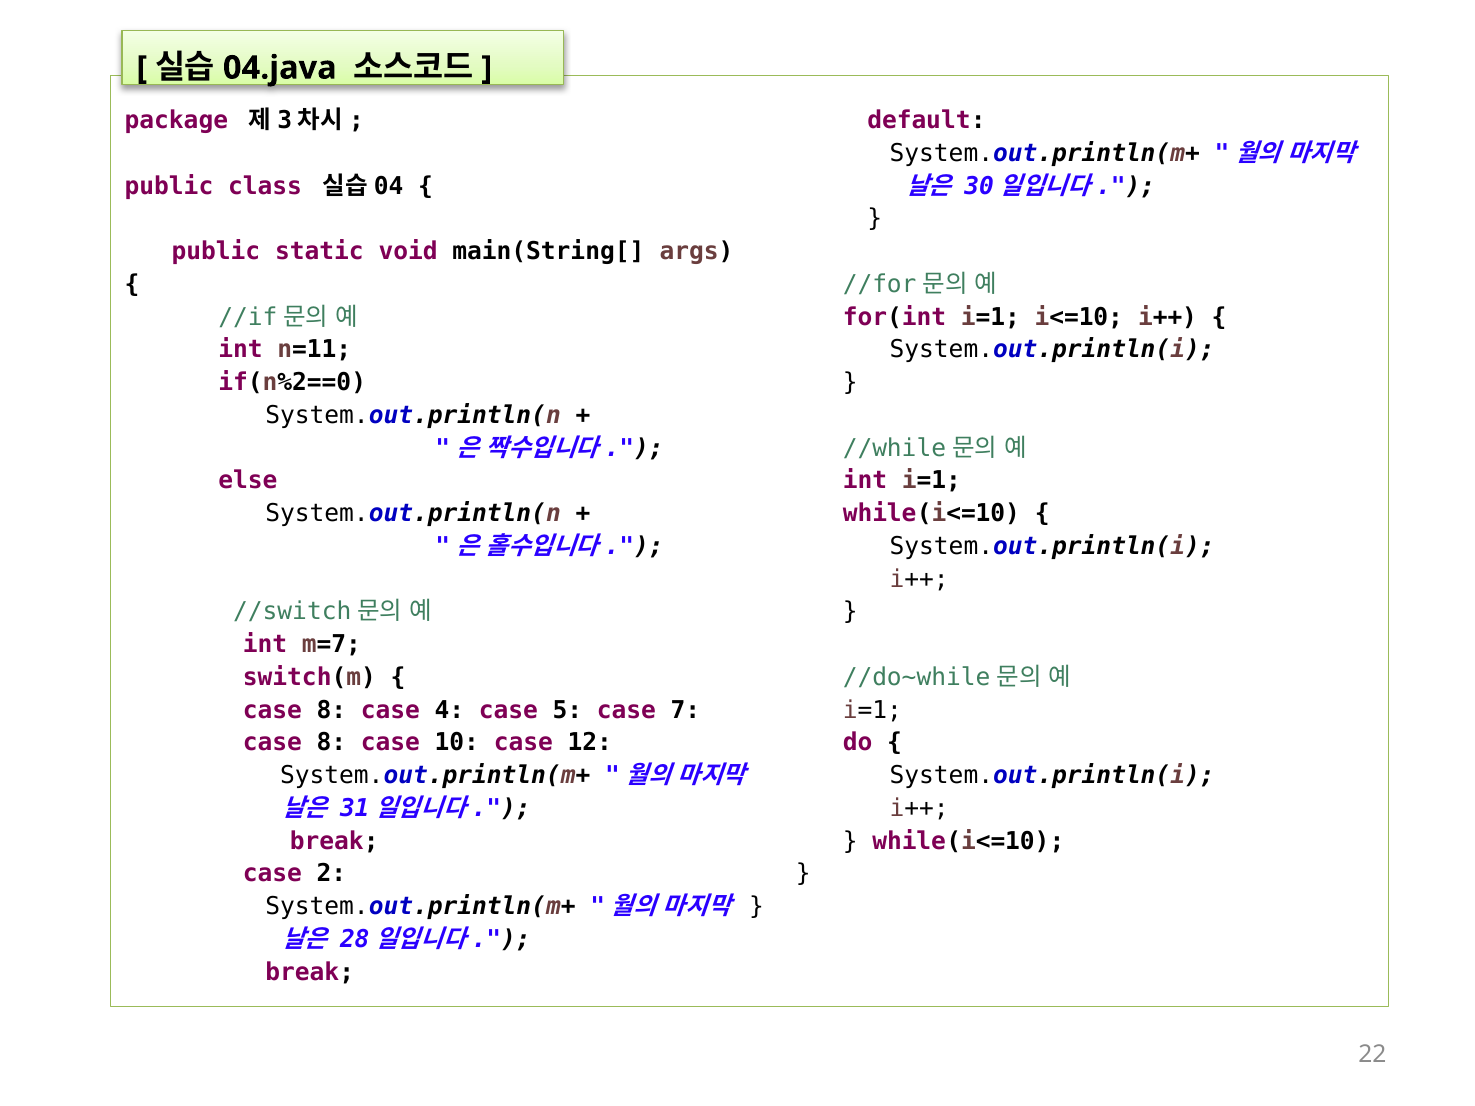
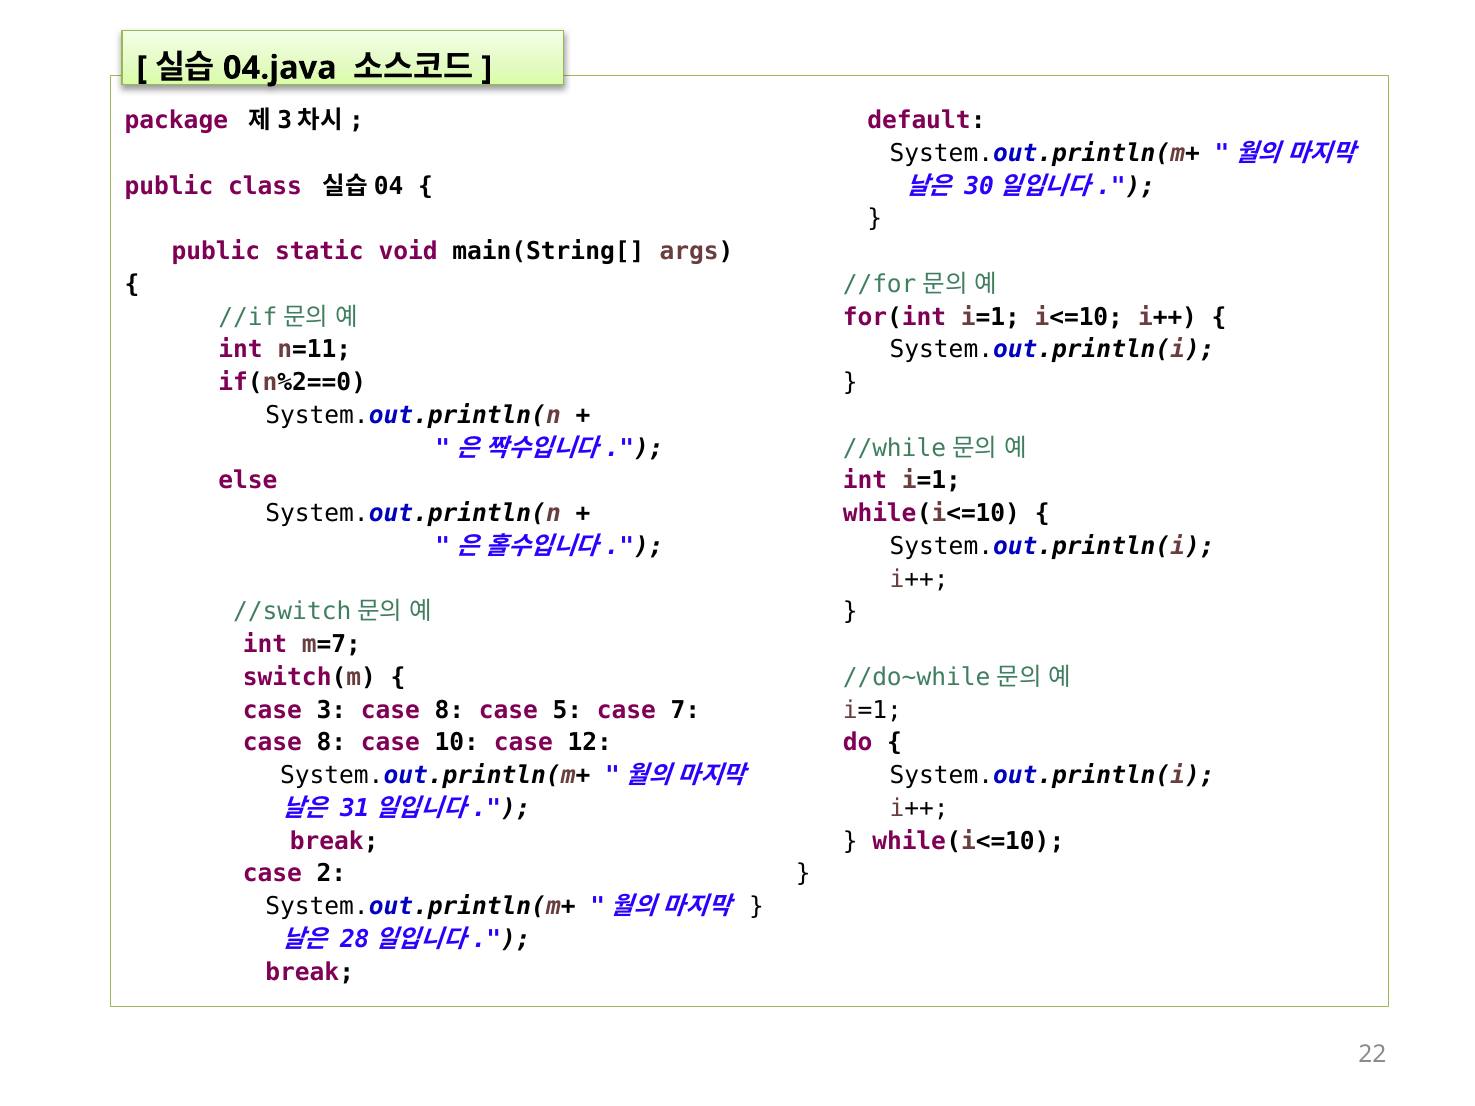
8 at (331, 710): 8 -> 3
4 at (449, 710): 4 -> 8
